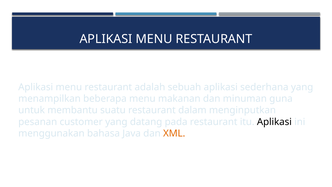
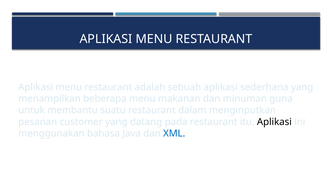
XML colour: orange -> blue
